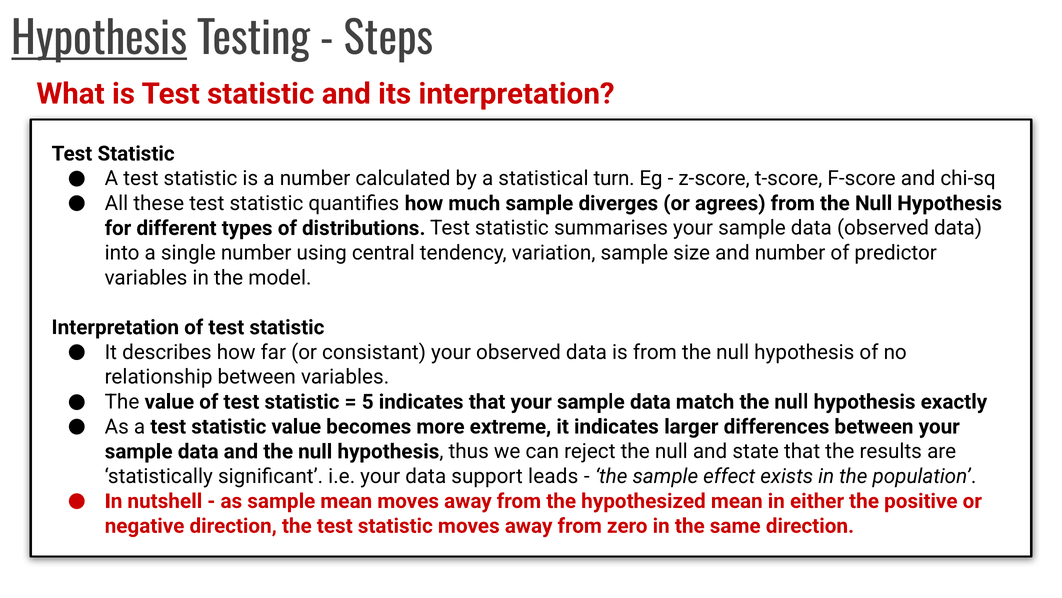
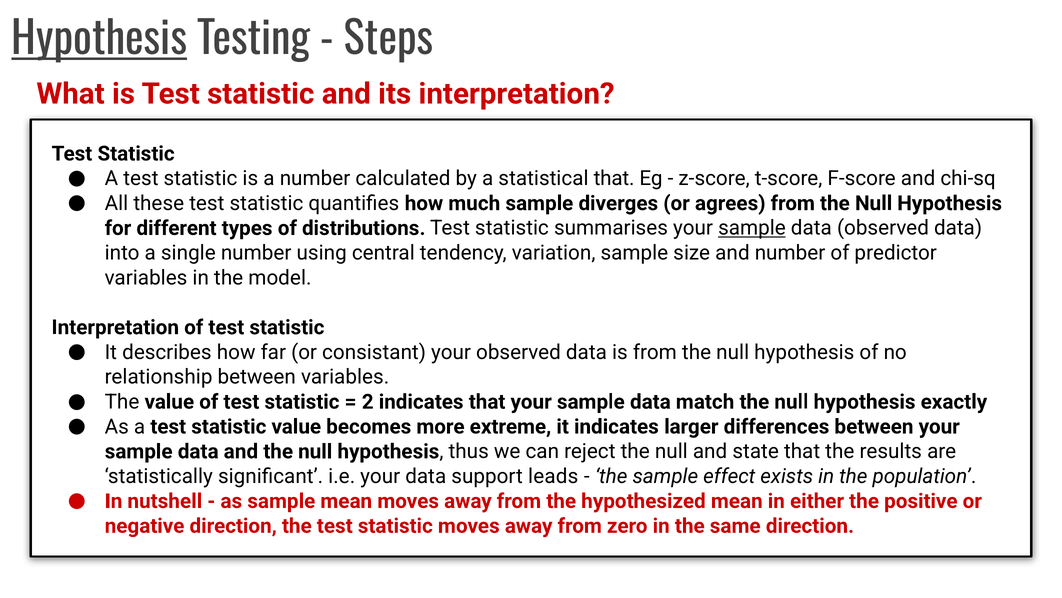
statistical turn: turn -> that
sample at (752, 228) underline: none -> present
5: 5 -> 2
